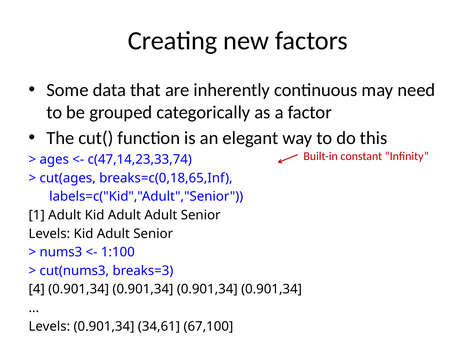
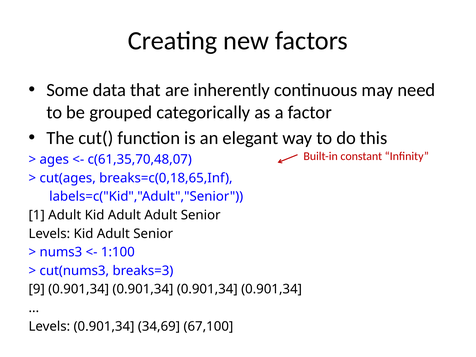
c(47,14,23,33,74: c(47,14,23,33,74 -> c(61,35,70,48,07
4: 4 -> 9
34,61: 34,61 -> 34,69
